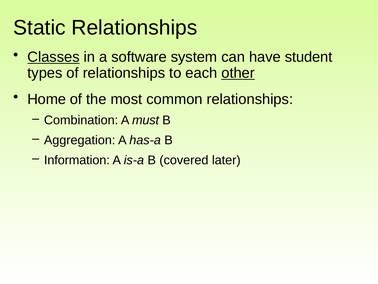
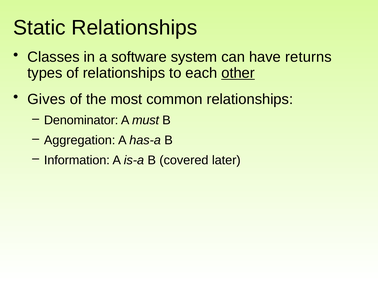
Classes underline: present -> none
student: student -> returns
Home: Home -> Gives
Combination: Combination -> Denominator
